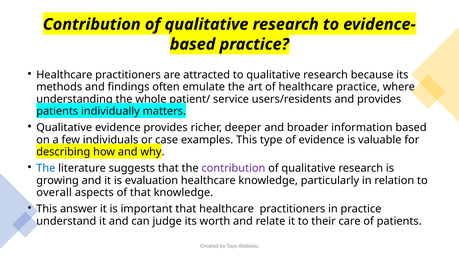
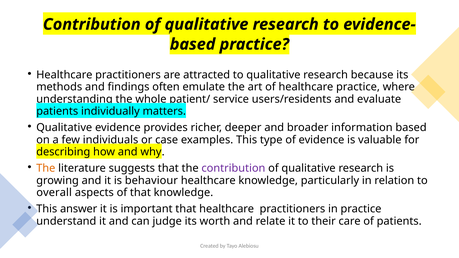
and provides: provides -> evaluate
The at (46, 168) colour: blue -> orange
evaluation: evaluation -> behaviour
